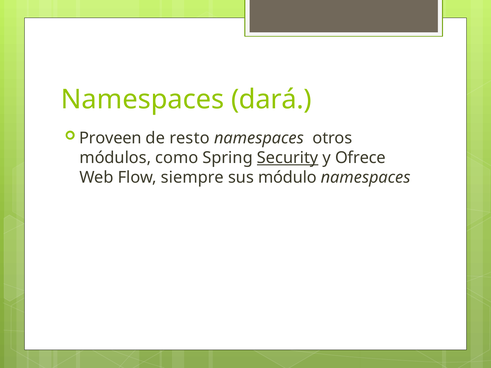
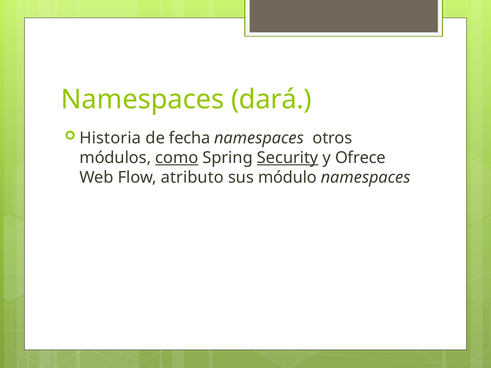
Proveen: Proveen -> Historia
resto: resto -> fecha
como underline: none -> present
siempre: siempre -> atributo
